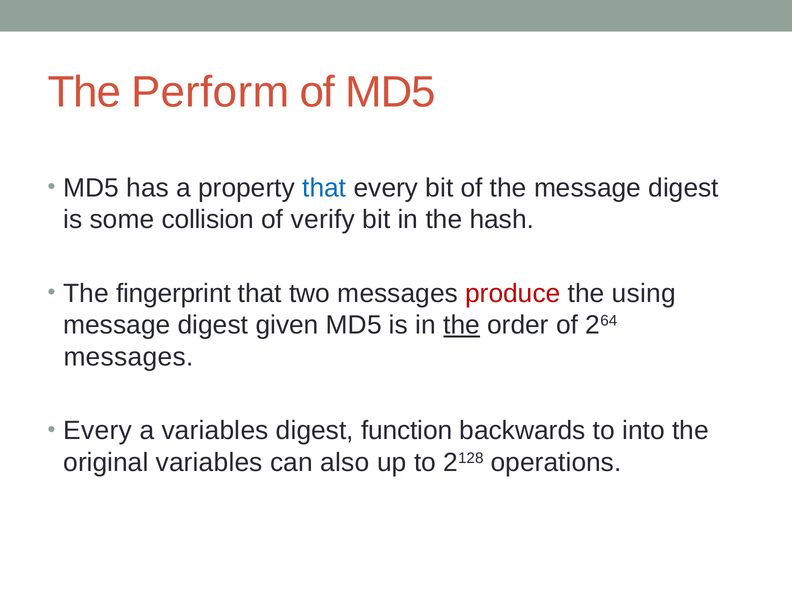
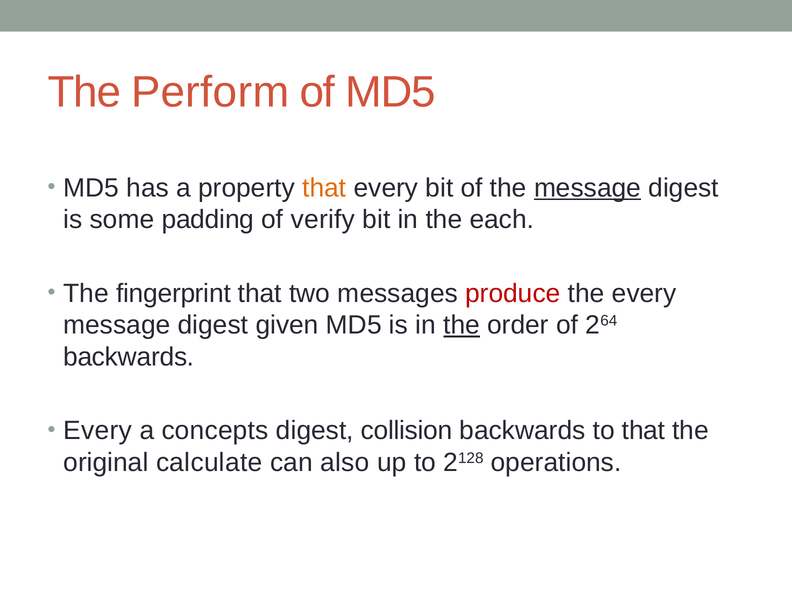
that at (324, 188) colour: blue -> orange
message at (588, 188) underline: none -> present
collision: collision -> padding
hash: hash -> each
the using: using -> every
messages at (128, 357): messages -> backwards
a variables: variables -> concepts
function: function -> collision
to into: into -> that
original variables: variables -> calculate
